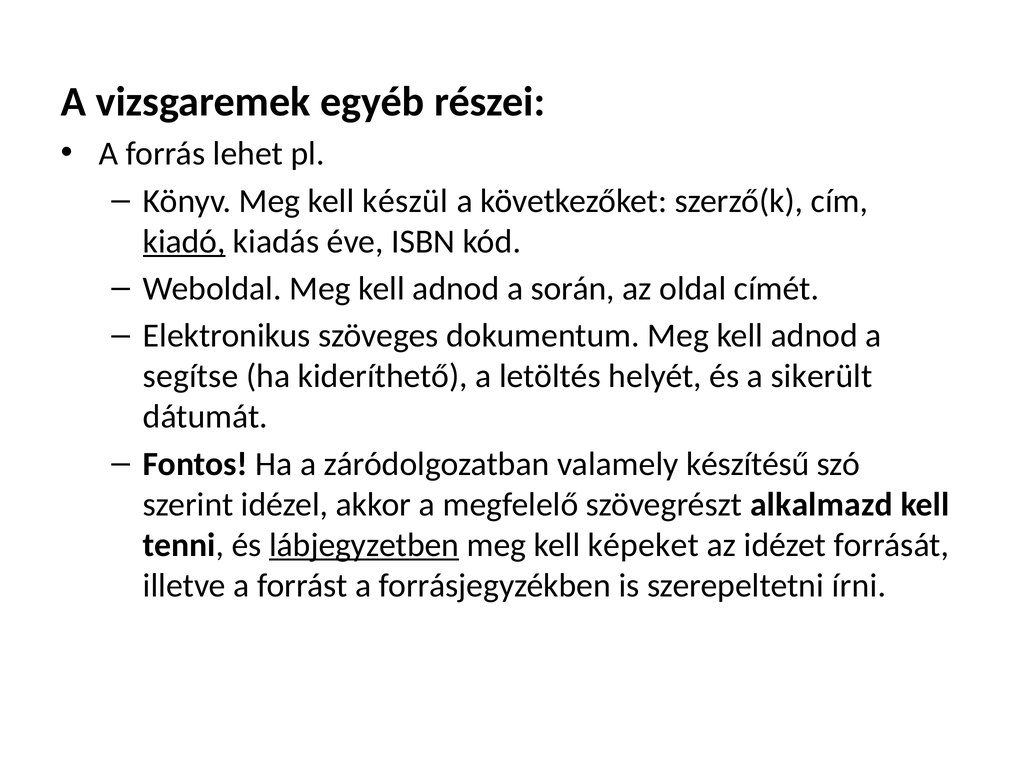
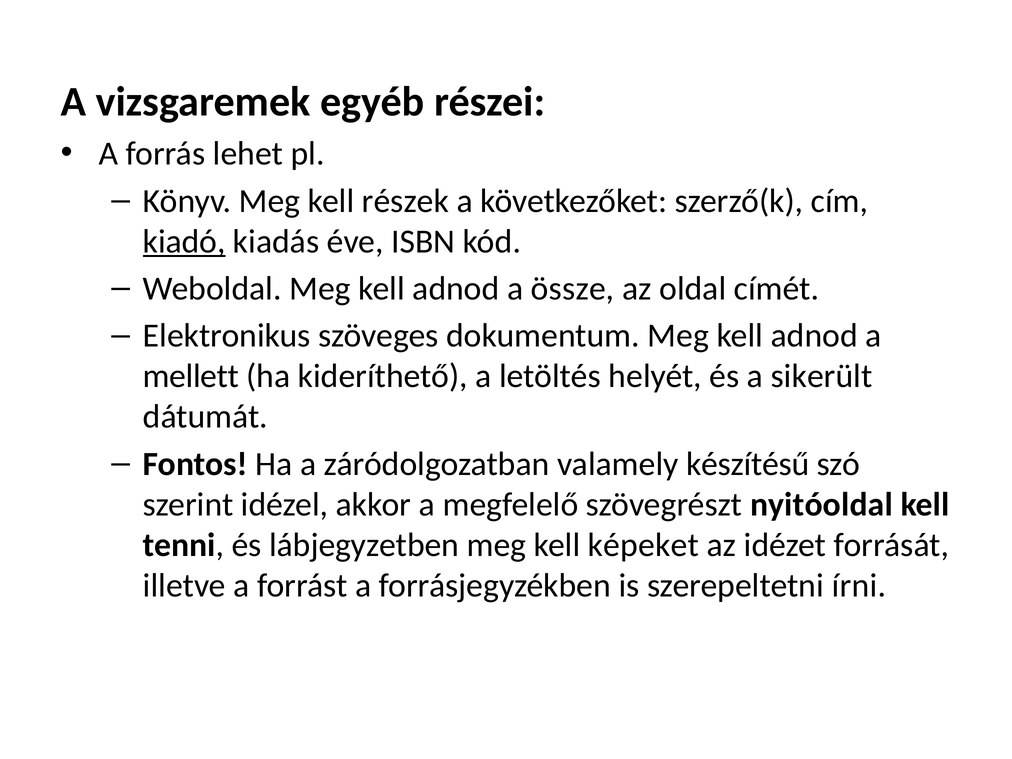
készül: készül -> részek
során: során -> össze
segítse: segítse -> mellett
alkalmazd: alkalmazd -> nyitóoldal
lábjegyzetben underline: present -> none
